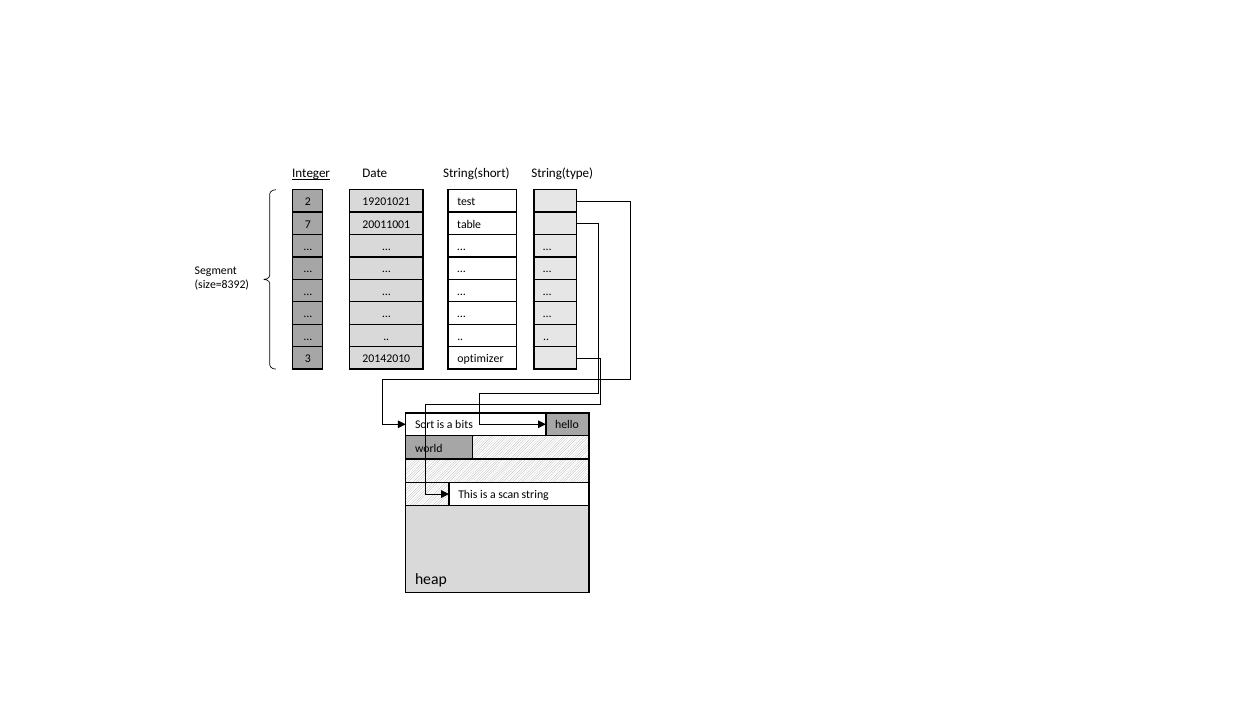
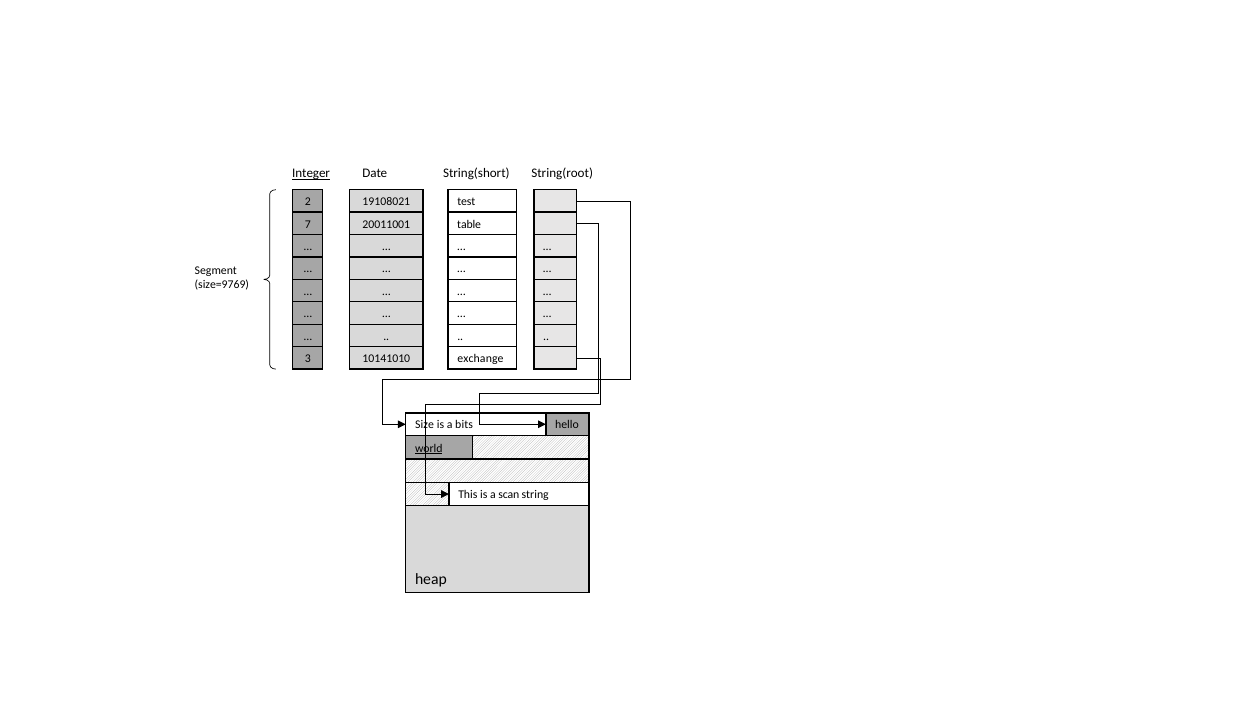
String(type: String(type -> String(root
19201021: 19201021 -> 19108021
size=8392: size=8392 -> size=9769
20142010: 20142010 -> 10141010
optimizer: optimizer -> exchange
Sort: Sort -> Size
world underline: none -> present
